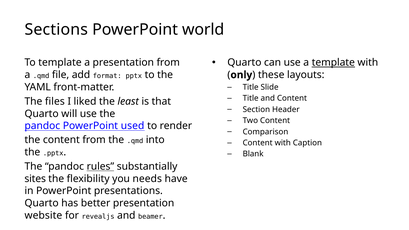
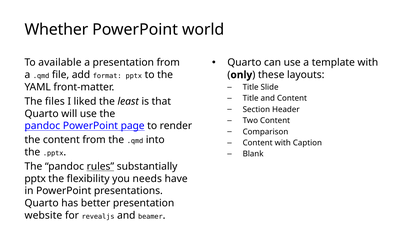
Sections: Sections -> Whether
template at (333, 63) underline: present -> none
To template: template -> available
used: used -> page
sites at (35, 179): sites -> pptx
